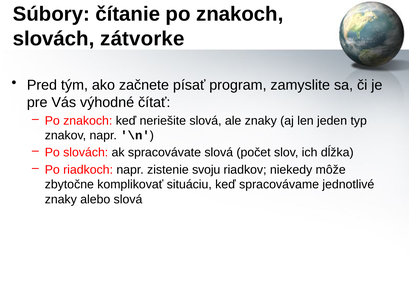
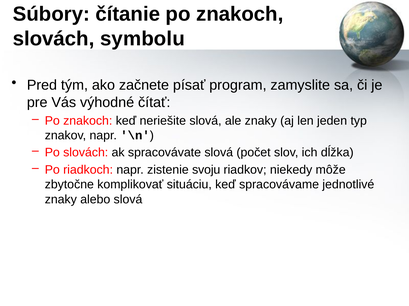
zátvorke: zátvorke -> symbolu
